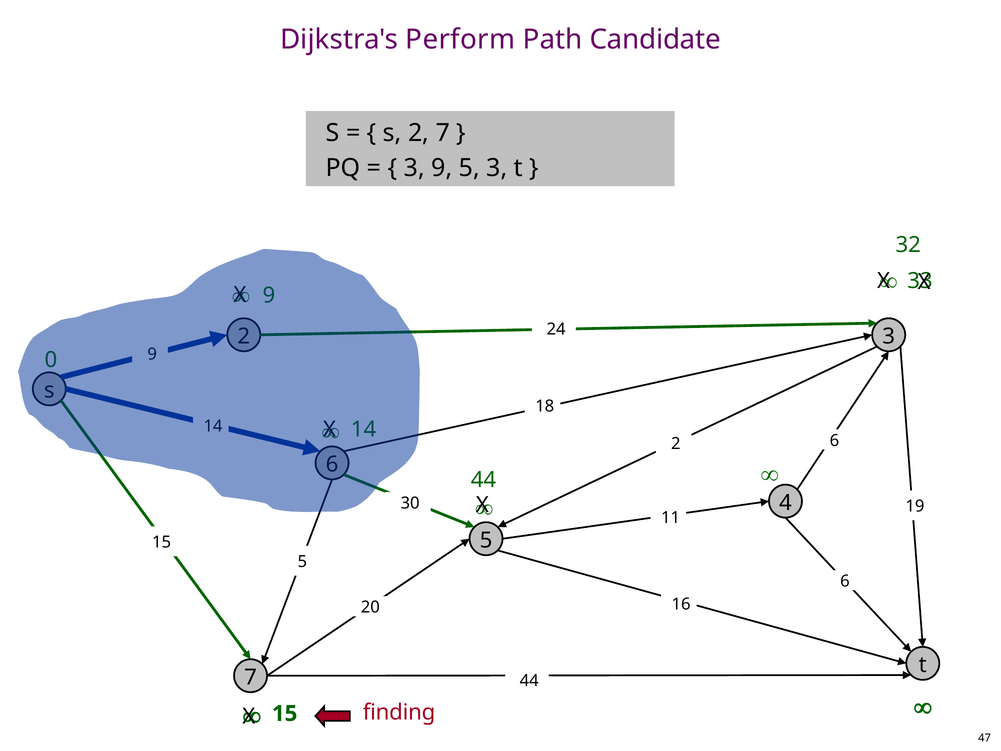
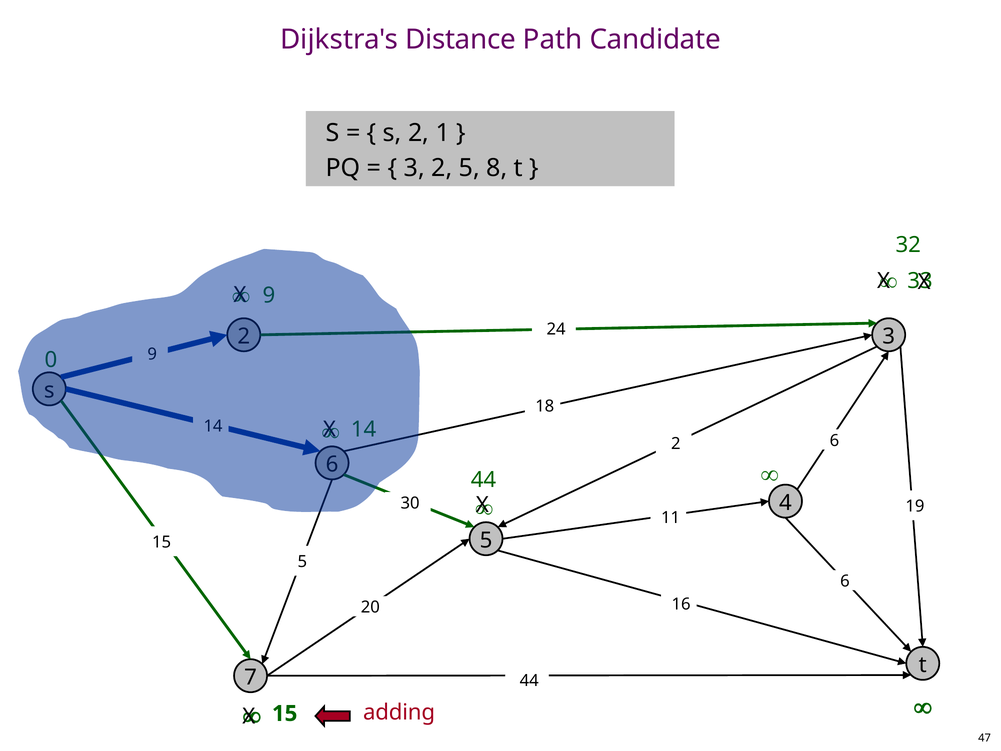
Perform: Perform -> Distance
2 7: 7 -> 1
3 9: 9 -> 2
5 3: 3 -> 8
finding: finding -> adding
